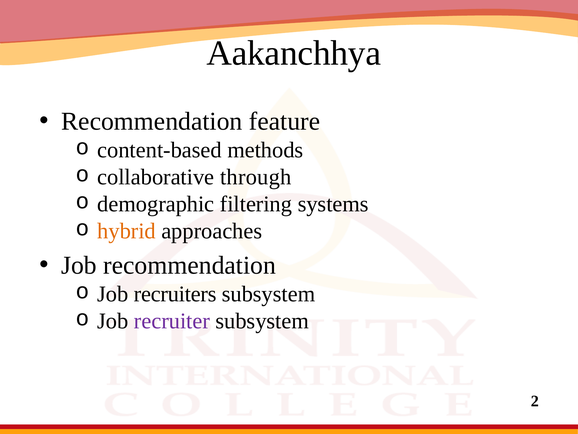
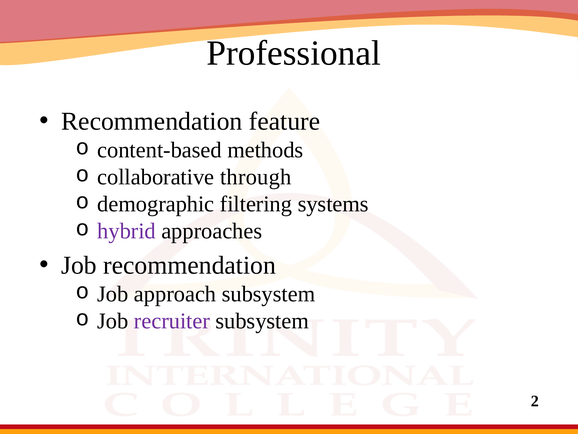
Aakanchhya: Aakanchhya -> Professional
hybrid colour: orange -> purple
recruiters: recruiters -> approach
